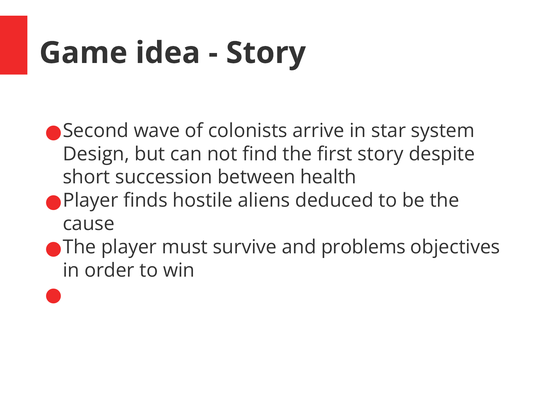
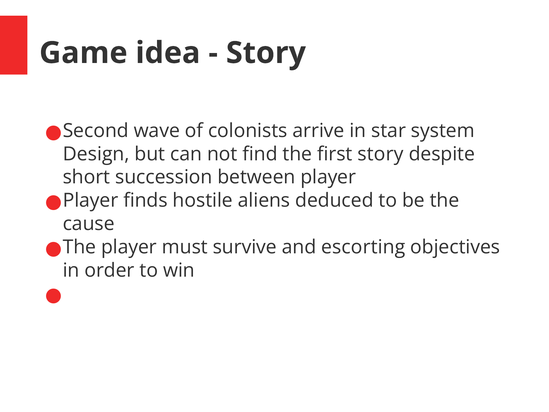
between health: health -> player
problems: problems -> escorting
